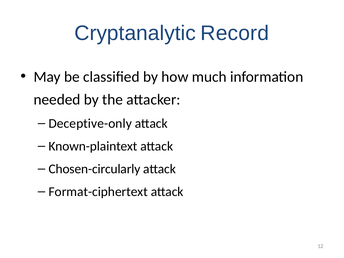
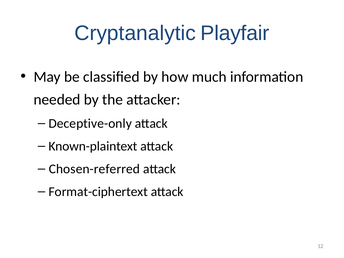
Record: Record -> Playfair
Chosen-circularly: Chosen-circularly -> Chosen-referred
